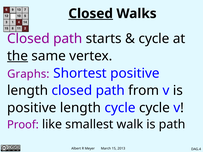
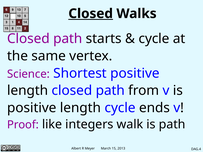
the underline: present -> none
Graphs: Graphs -> Science
cycle cycle: cycle -> ends
smallest: smallest -> integers
